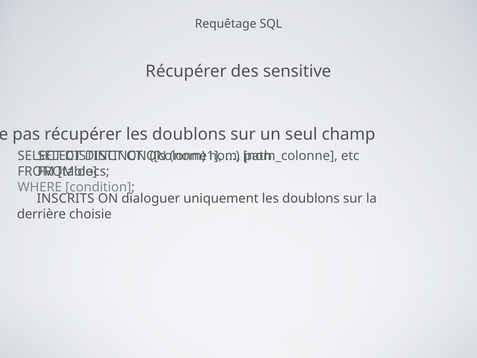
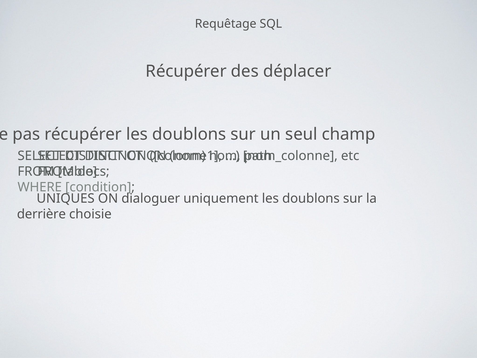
sensitive: sensitive -> déplacer
INSCRITS: INSCRITS -> UNIQUES
